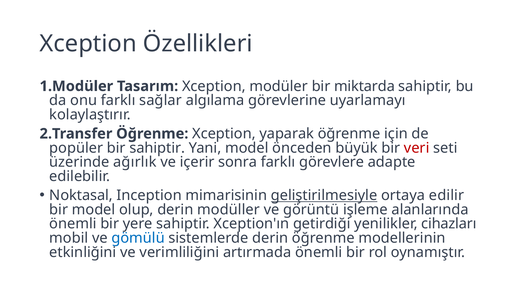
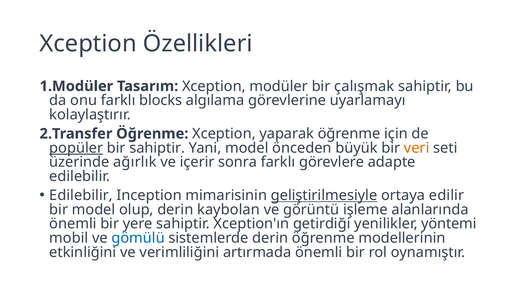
miktarda: miktarda -> çalışmak
sağlar: sağlar -> blocks
popüler underline: none -> present
veri colour: red -> orange
Noktasal at (81, 195): Noktasal -> Edilebilir
modüller: modüller -> kaybolan
cihazları: cihazları -> yöntemi
